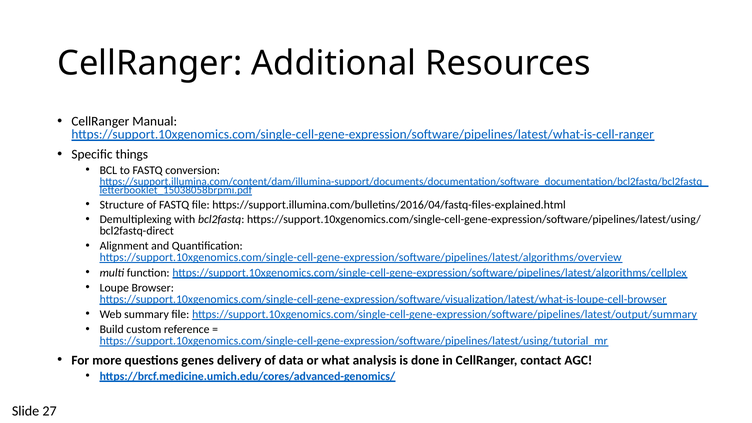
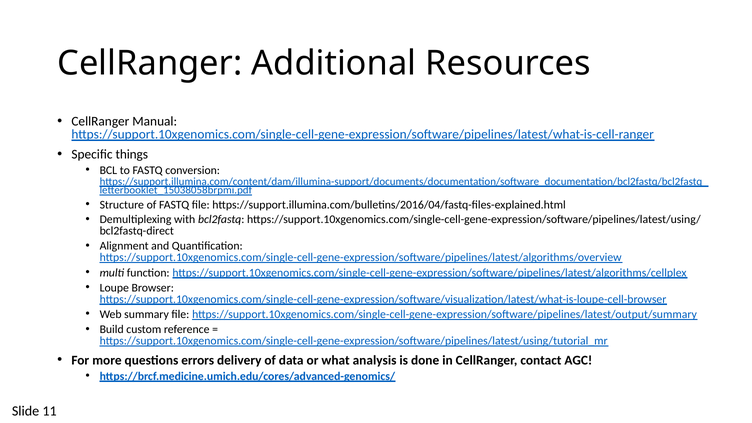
genes: genes -> errors
27: 27 -> 11
